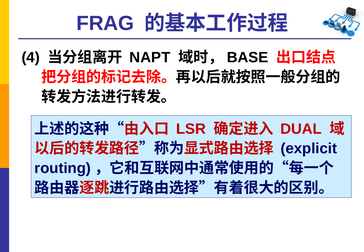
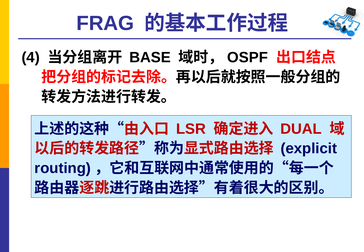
NAPT: NAPT -> BASE
BASE: BASE -> OSPF
